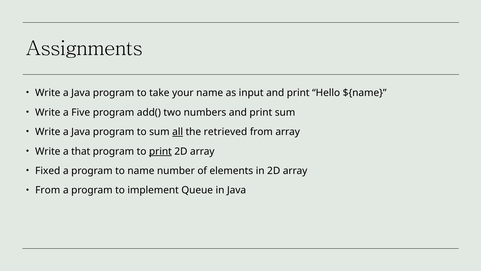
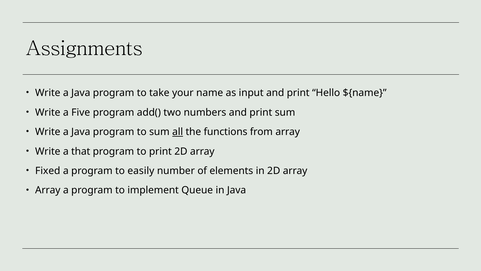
retrieved: retrieved -> functions
print at (160, 151) underline: present -> none
to name: name -> easily
From at (48, 190): From -> Array
